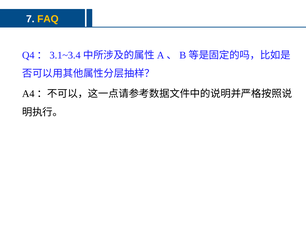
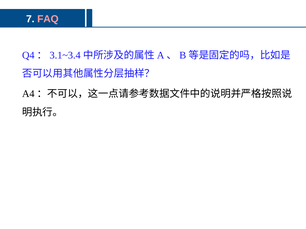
FAQ colour: yellow -> pink
